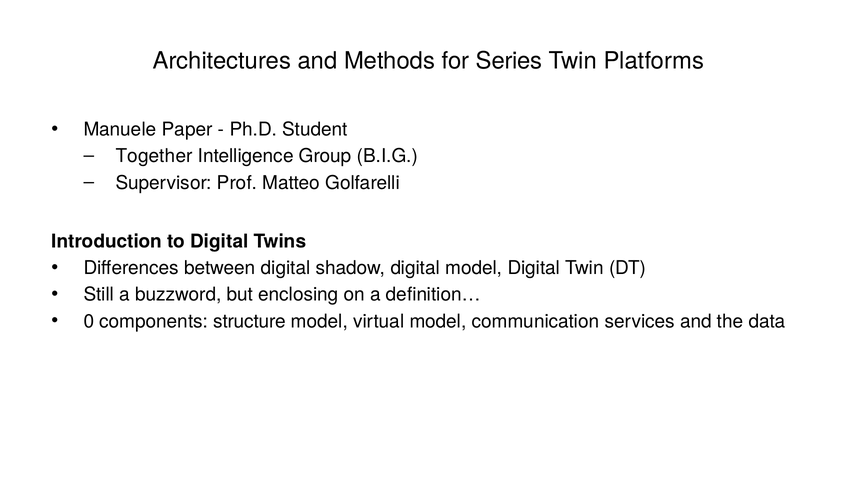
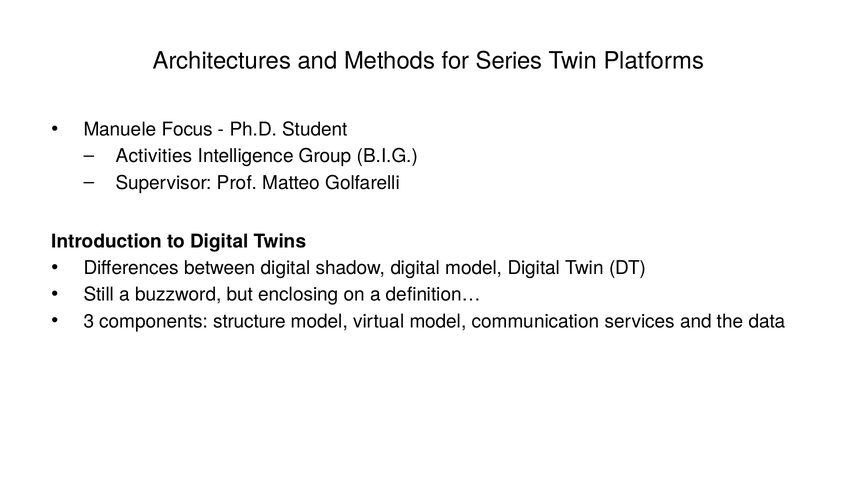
Paper: Paper -> Focus
Together: Together -> Activities
0: 0 -> 3
